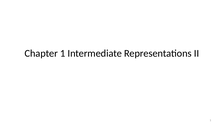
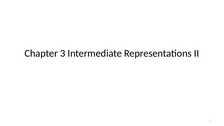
Chapter 1: 1 -> 3
